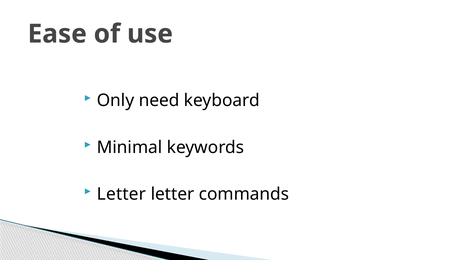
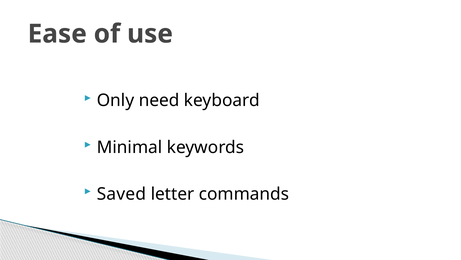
Letter at (121, 194): Letter -> Saved
